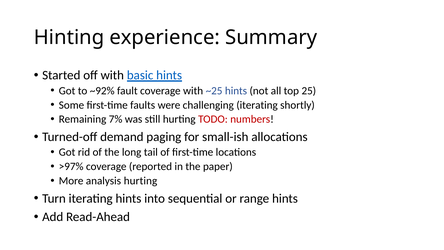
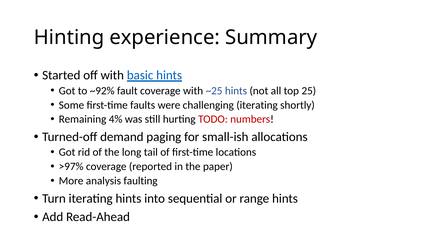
7%: 7% -> 4%
analysis hurting: hurting -> faulting
